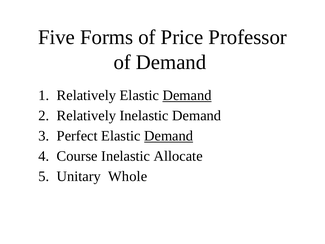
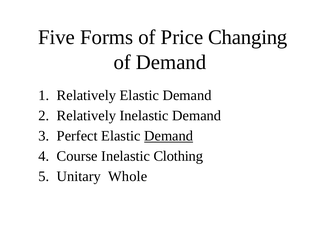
Professor: Professor -> Changing
Demand at (187, 95) underline: present -> none
Allocate: Allocate -> Clothing
